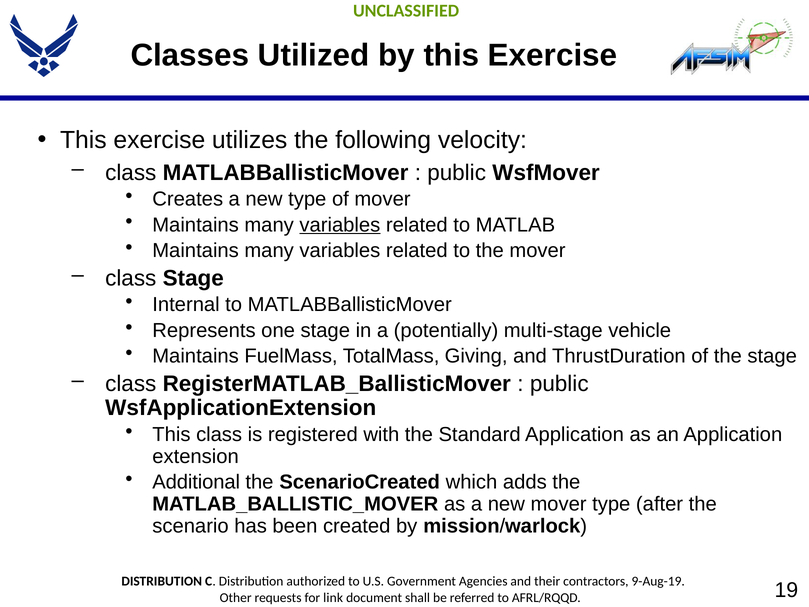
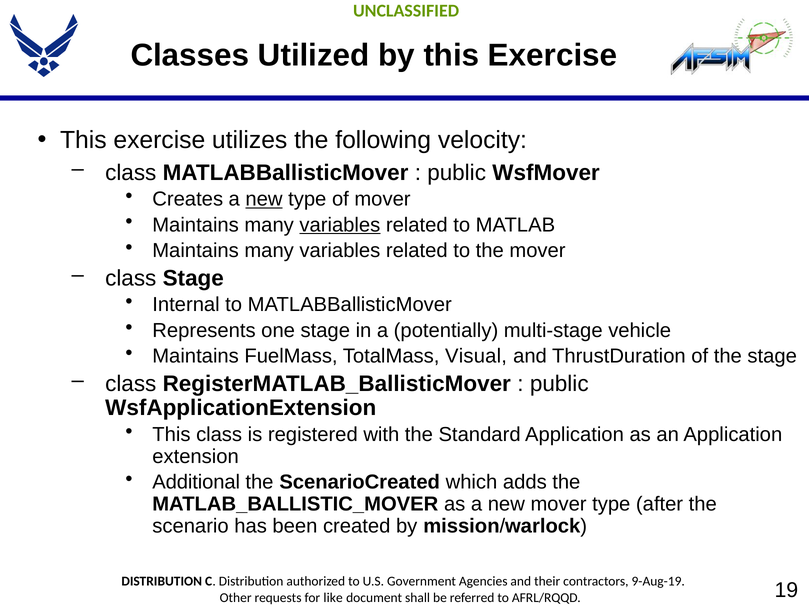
new at (264, 199) underline: none -> present
Giving: Giving -> Visual
link: link -> like
